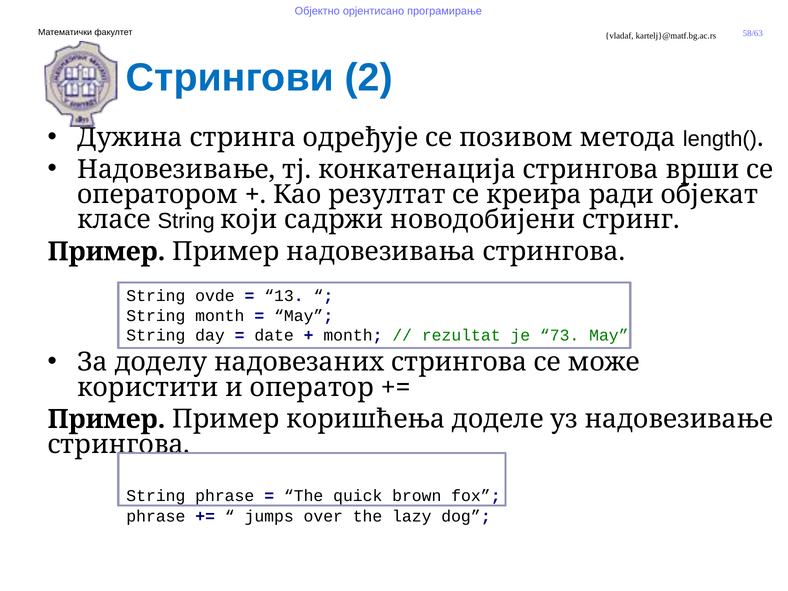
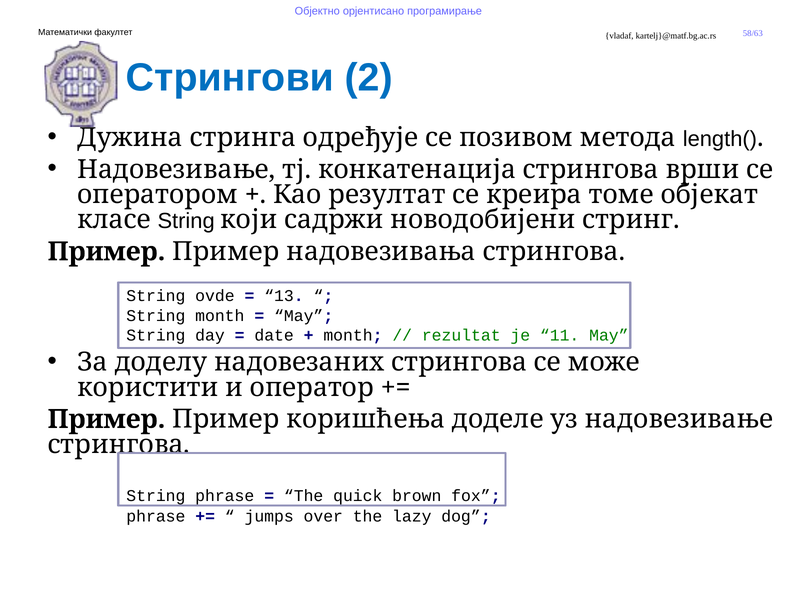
ради: ради -> томе
73: 73 -> 11
